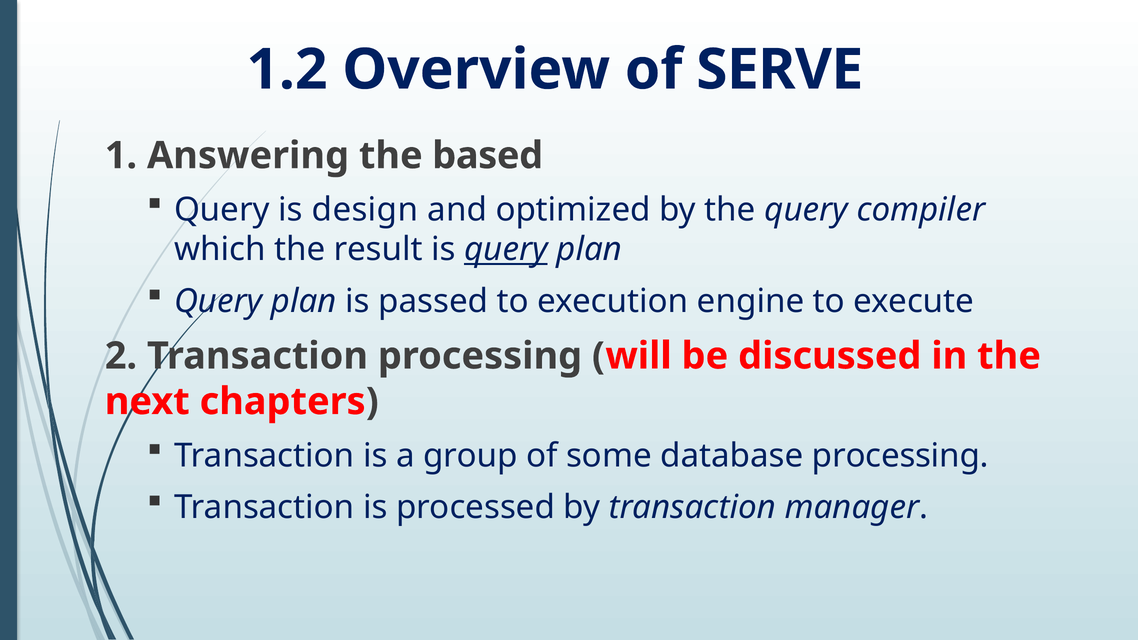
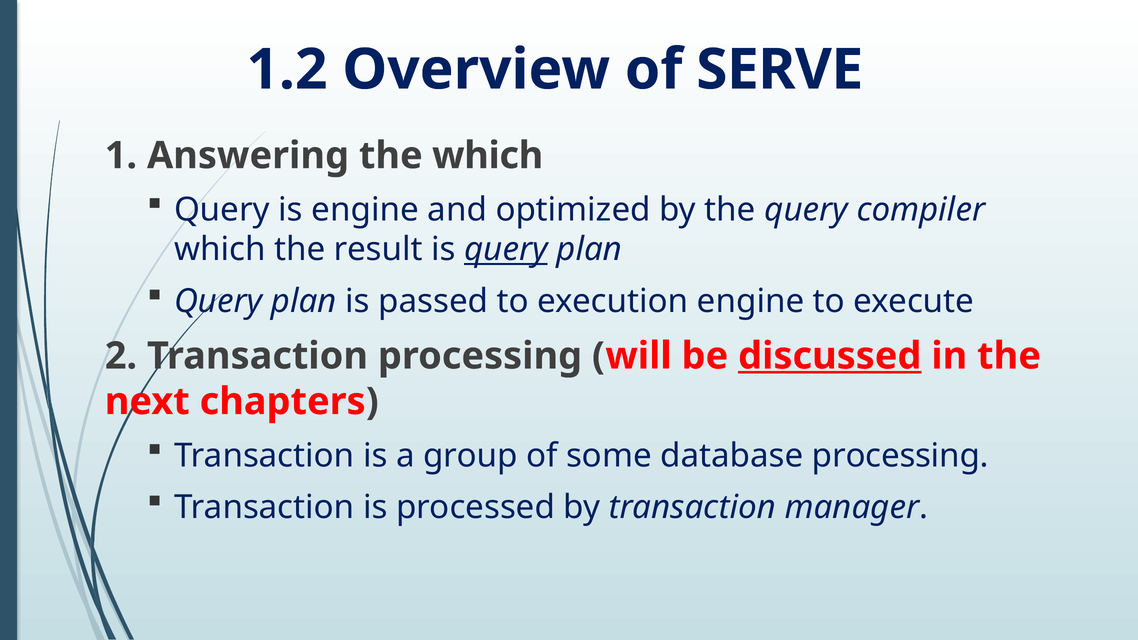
the based: based -> which
is design: design -> engine
discussed underline: none -> present
